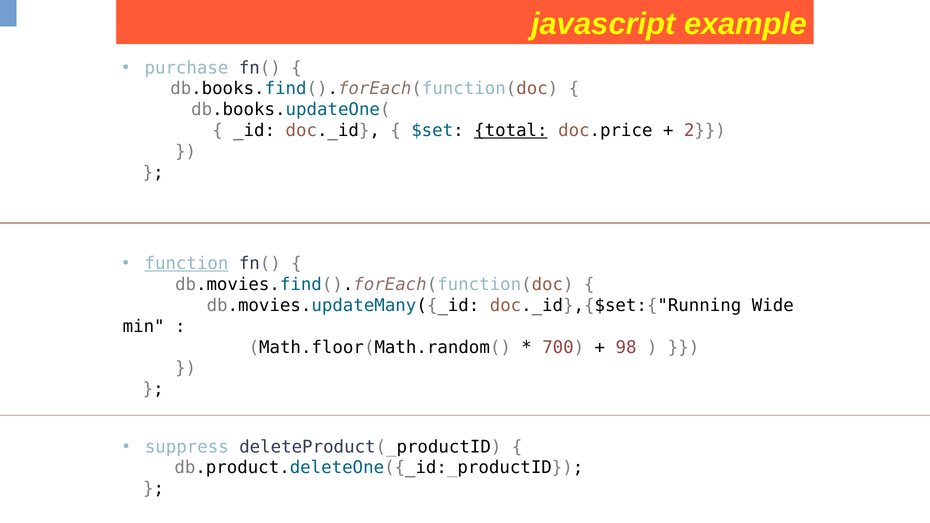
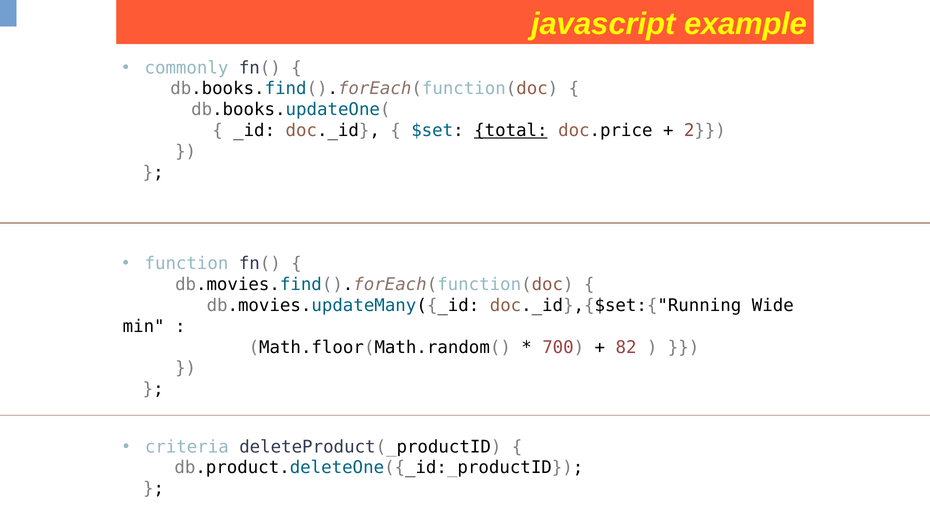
purchase: purchase -> commonly
function underline: present -> none
98: 98 -> 82
suppress: suppress -> criteria
